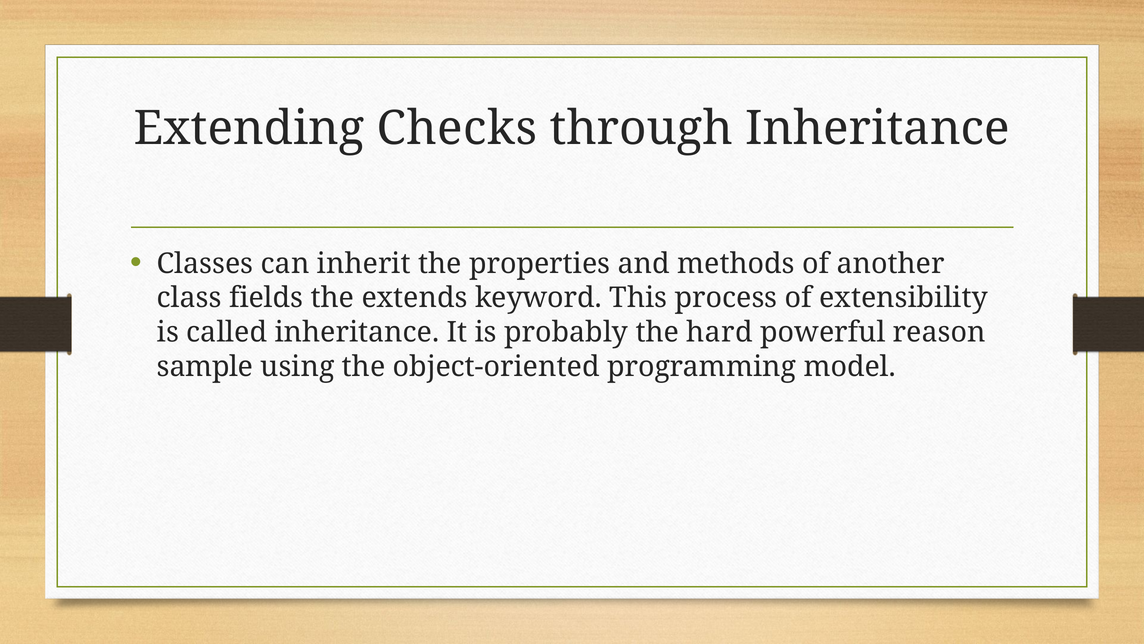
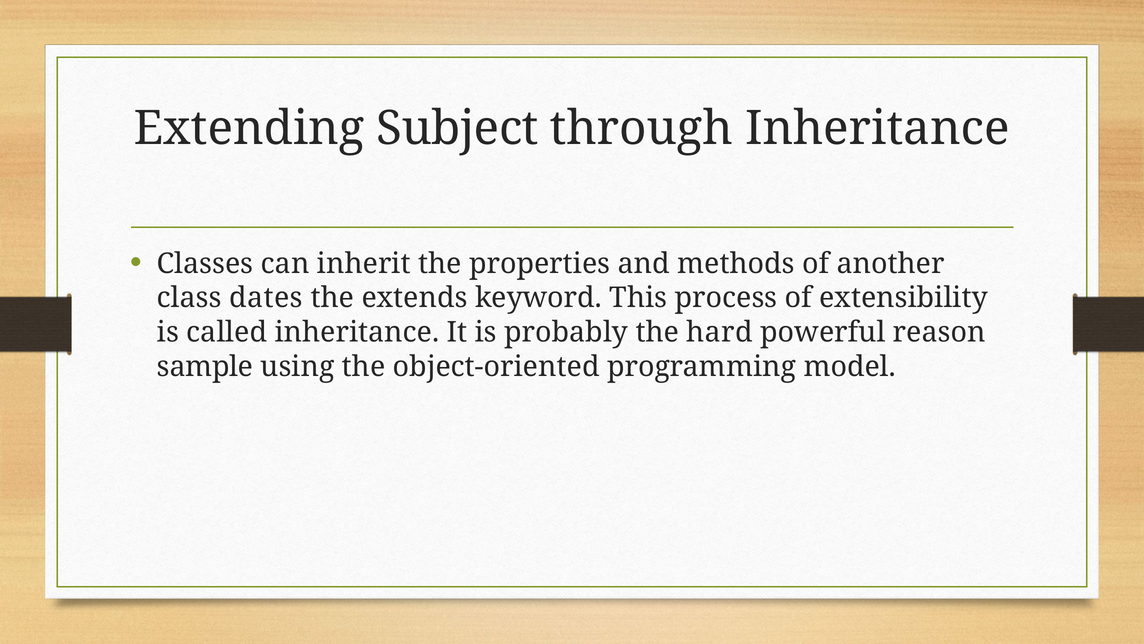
Checks: Checks -> Subject
fields: fields -> dates
